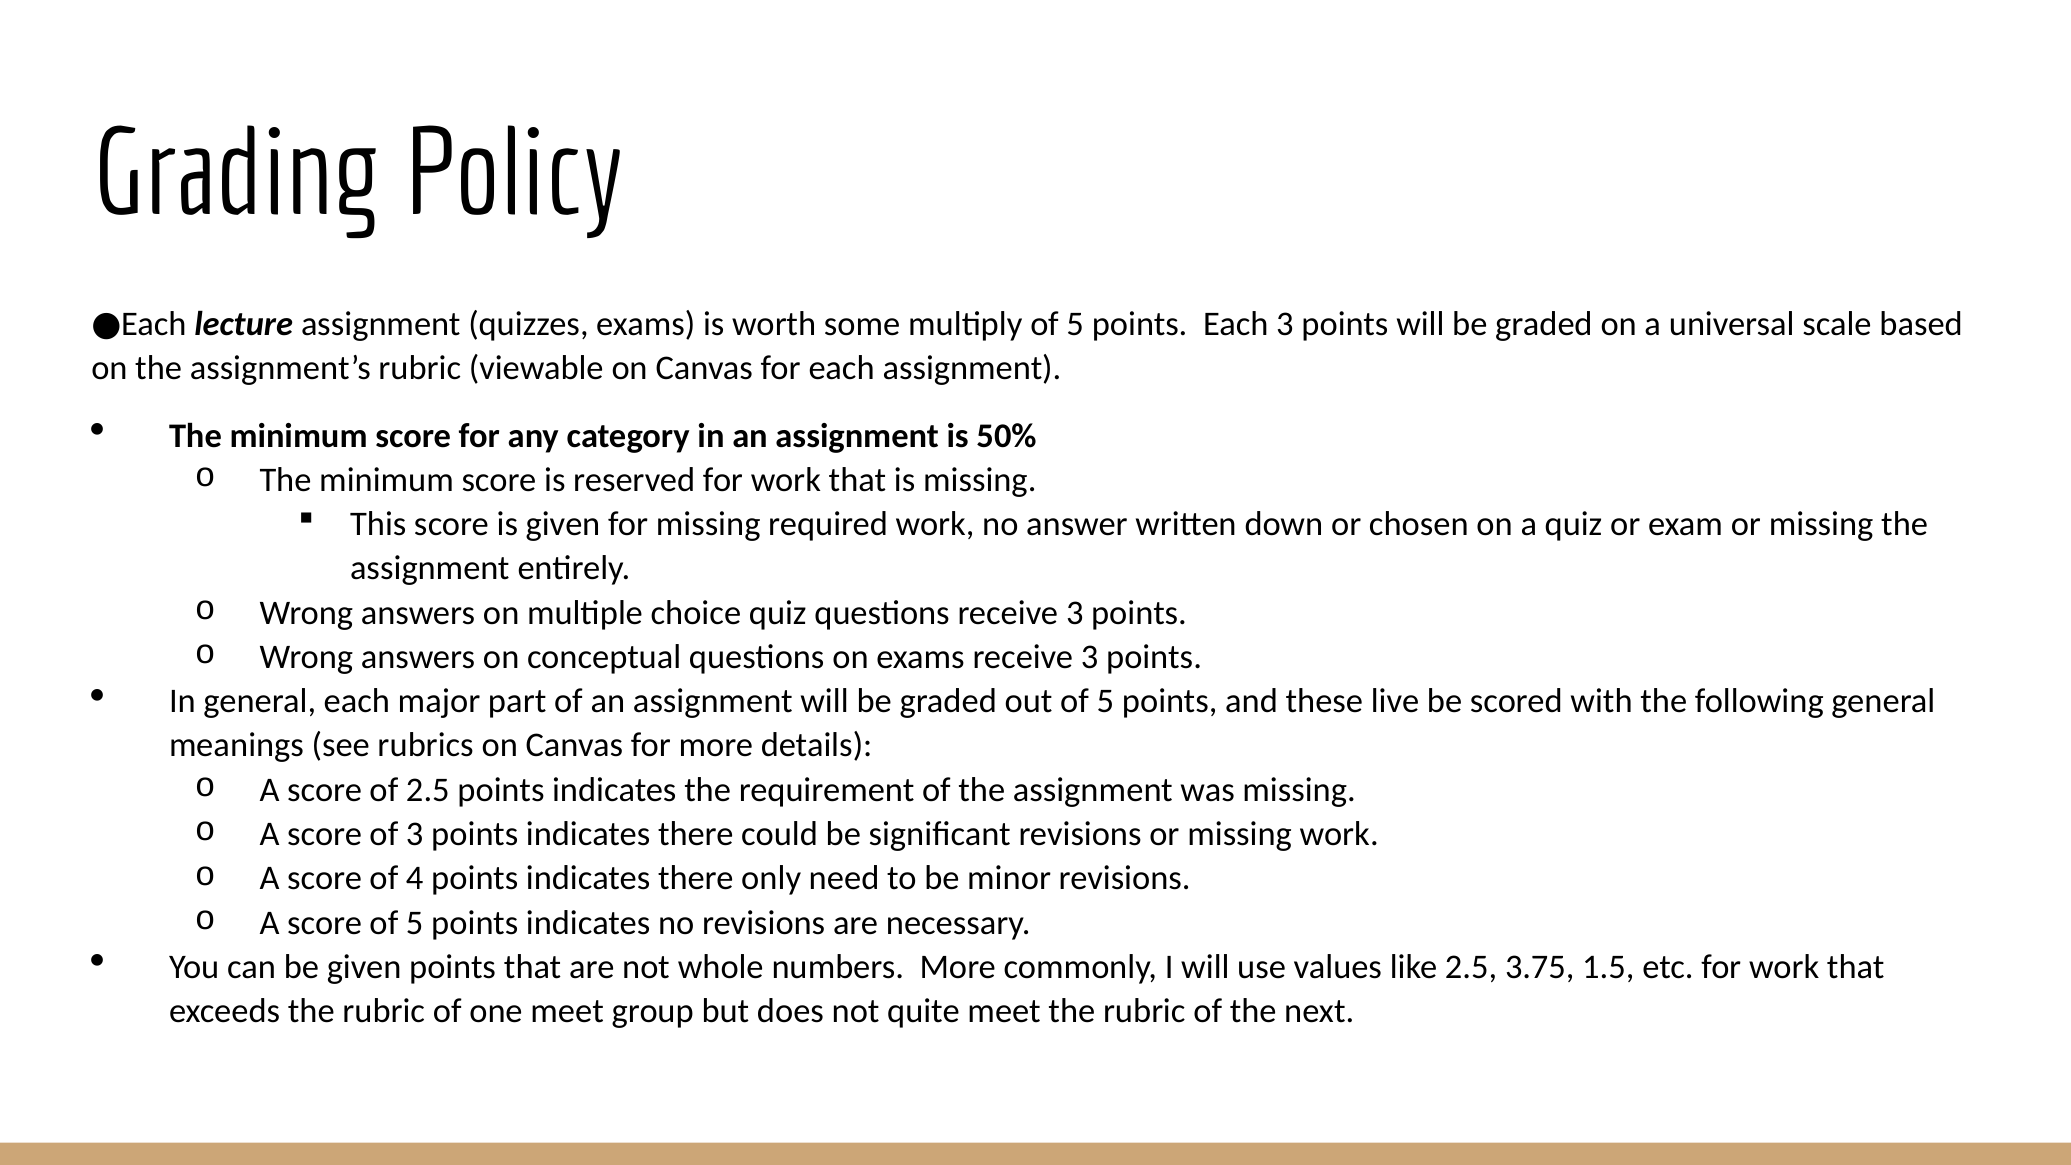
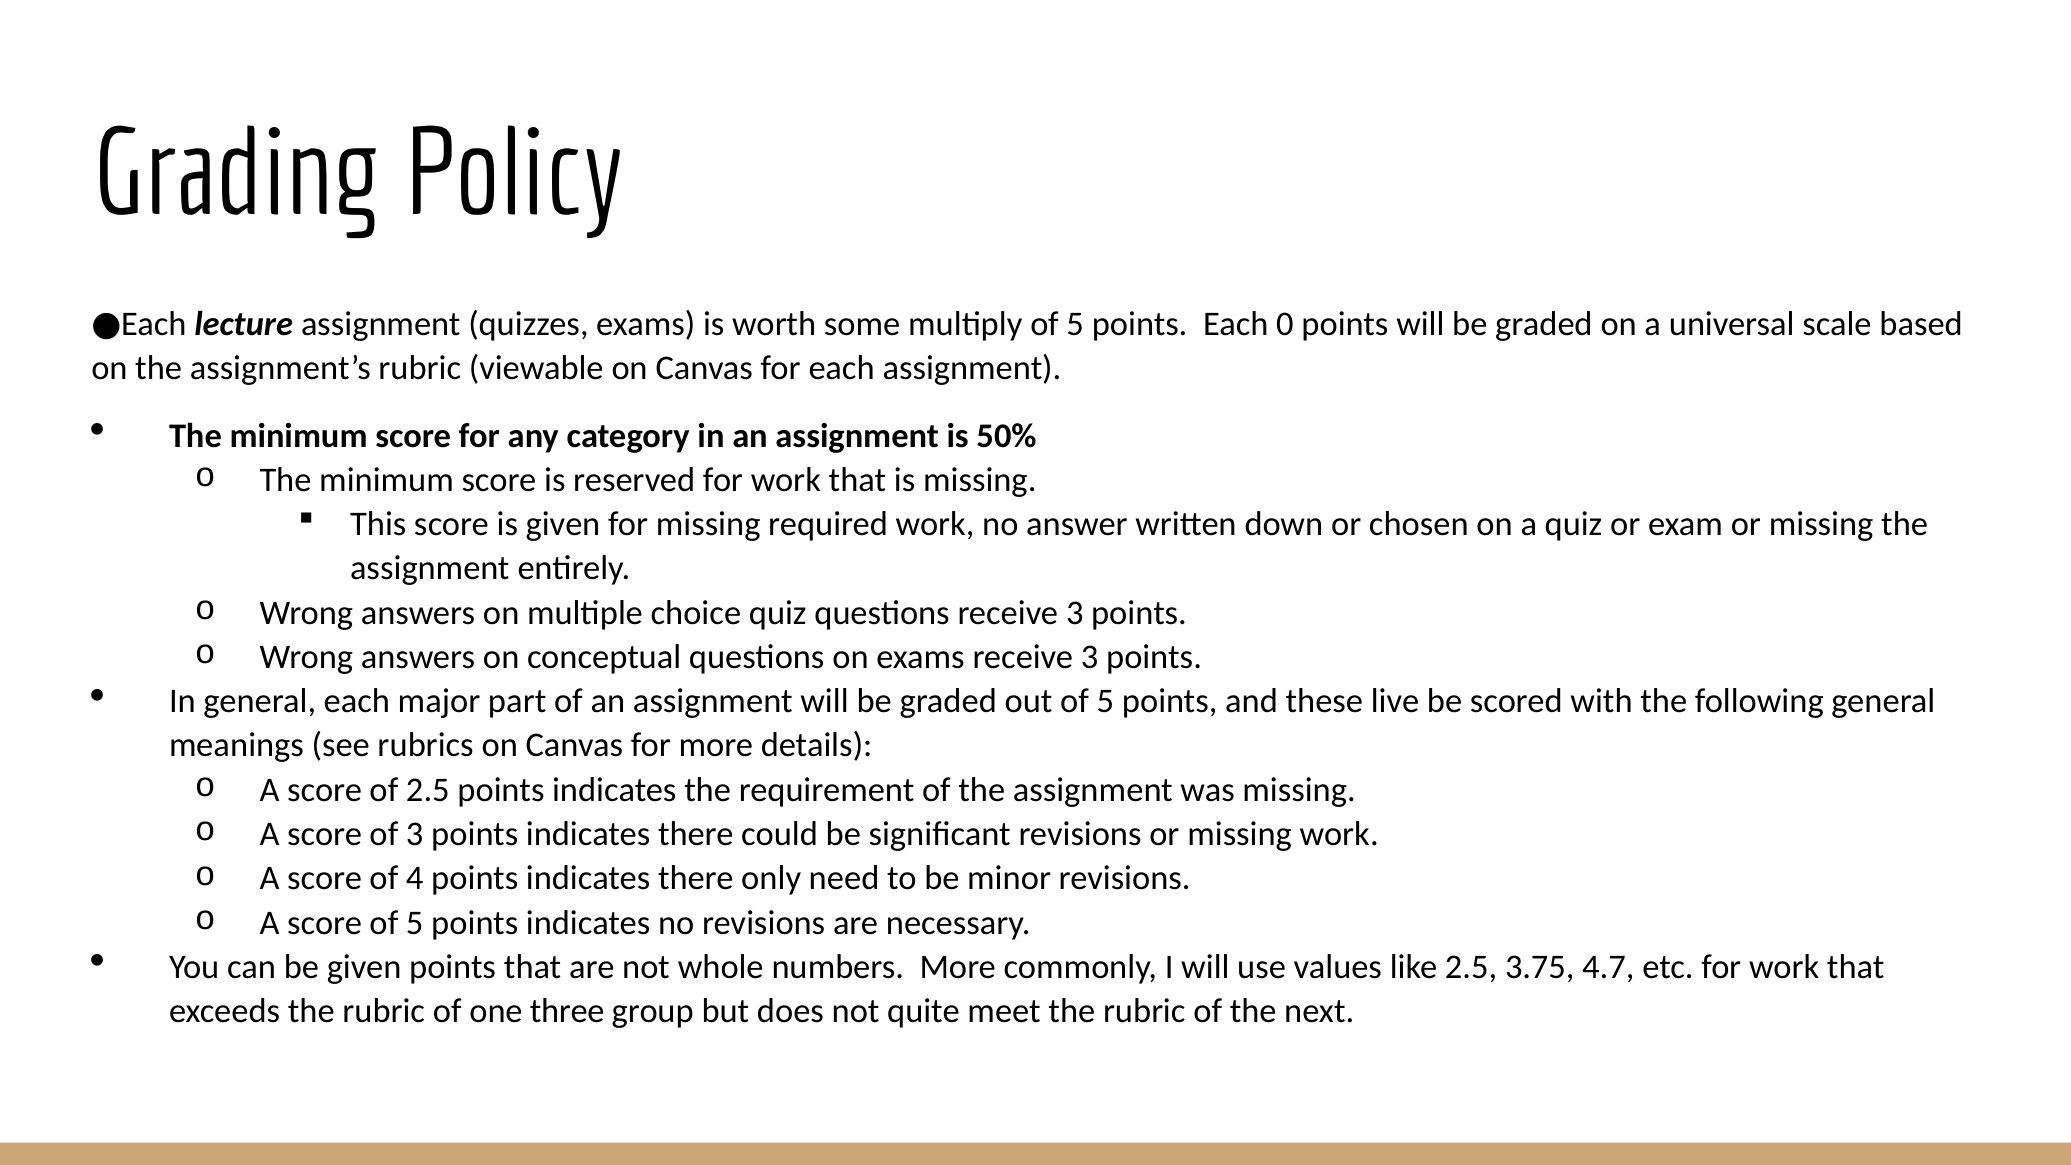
Each 3: 3 -> 0
1.5: 1.5 -> 4.7
one meet: meet -> three
